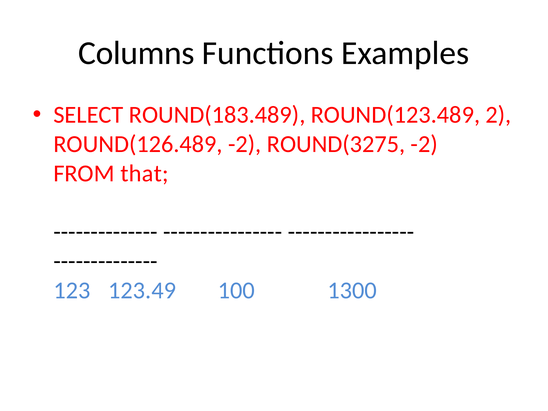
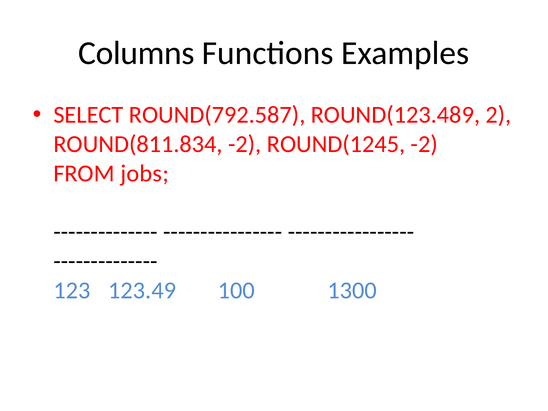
ROUND(183.489: ROUND(183.489 -> ROUND(792.587
ROUND(126.489: ROUND(126.489 -> ROUND(811.834
ROUND(3275: ROUND(3275 -> ROUND(1245
that: that -> jobs
